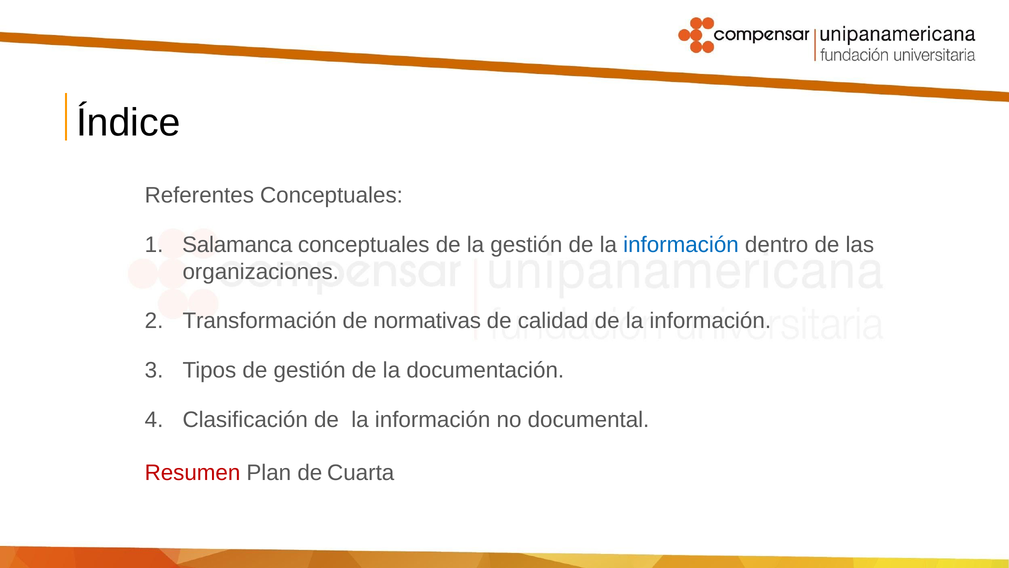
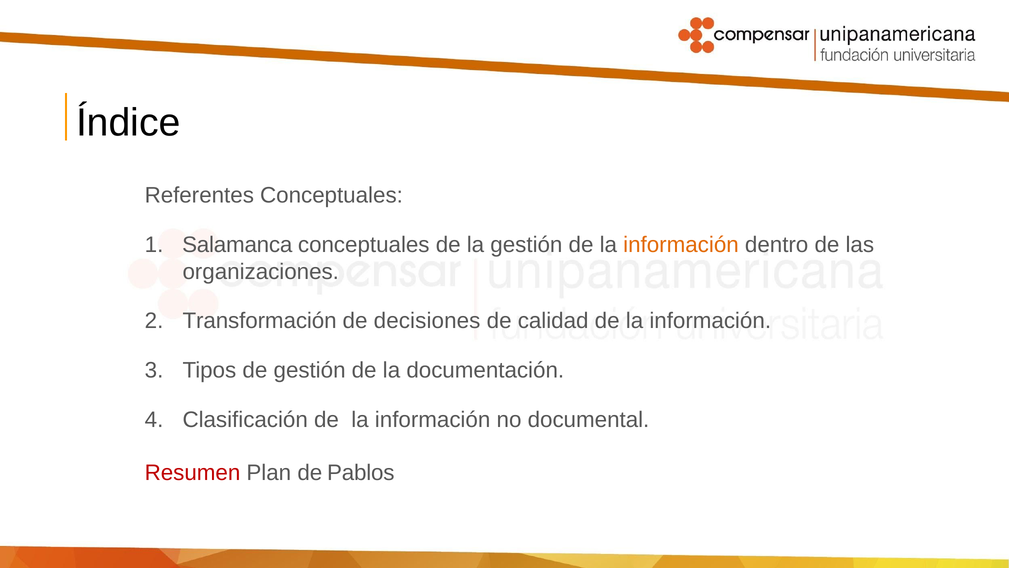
información at (681, 245) colour: blue -> orange
normativas: normativas -> decisiones
Cuarta: Cuarta -> Pablos
